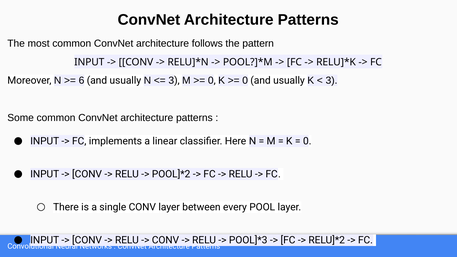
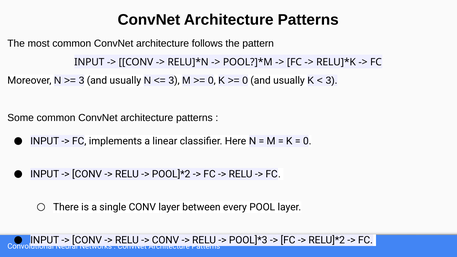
6 at (81, 81): 6 -> 3
